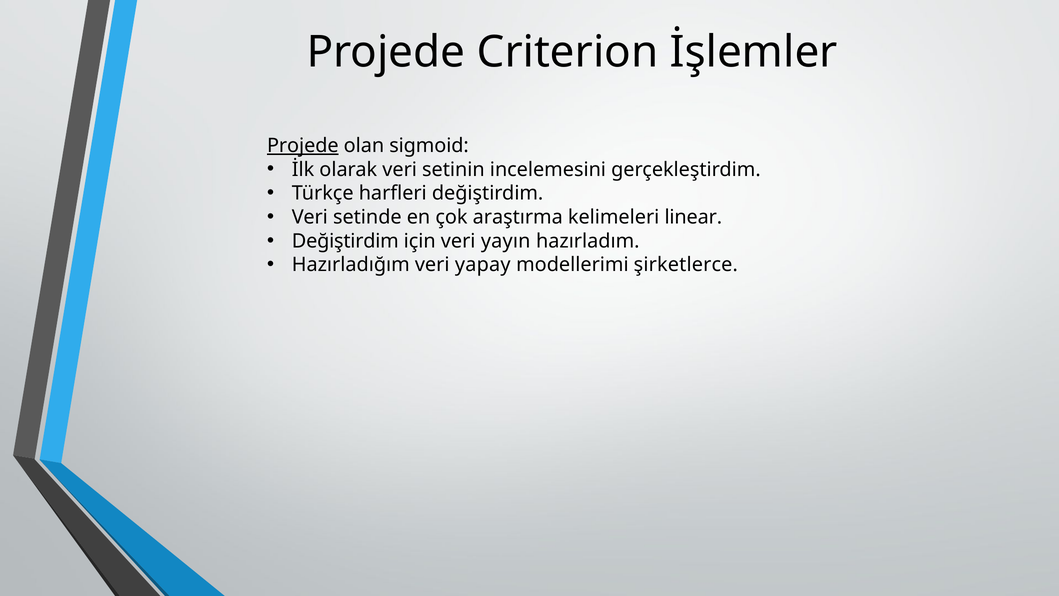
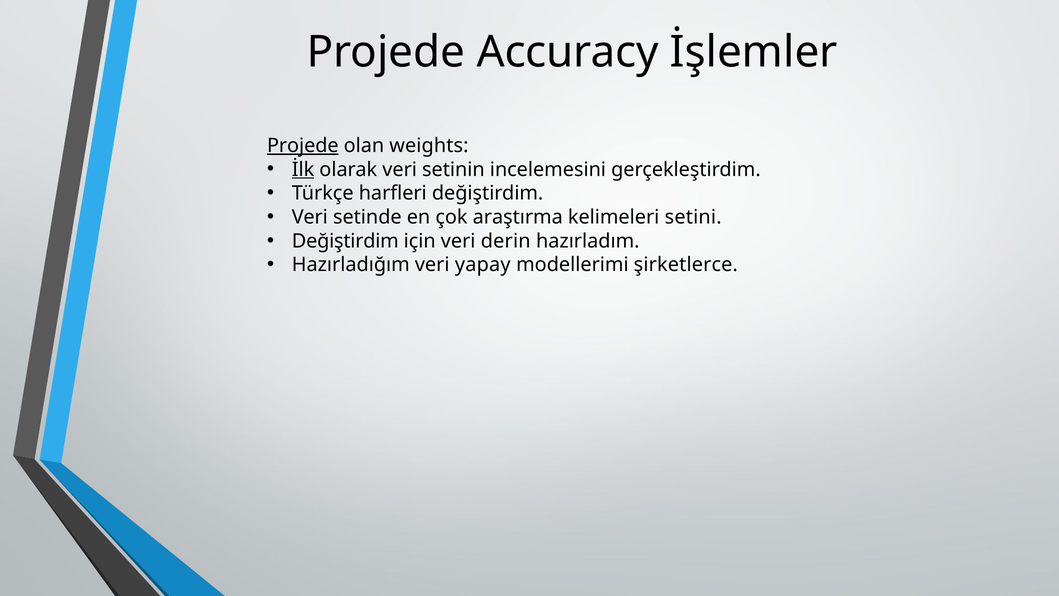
Criterion: Criterion -> Accuracy
sigmoid: sigmoid -> weights
İlk underline: none -> present
linear: linear -> setini
yayın: yayın -> derin
